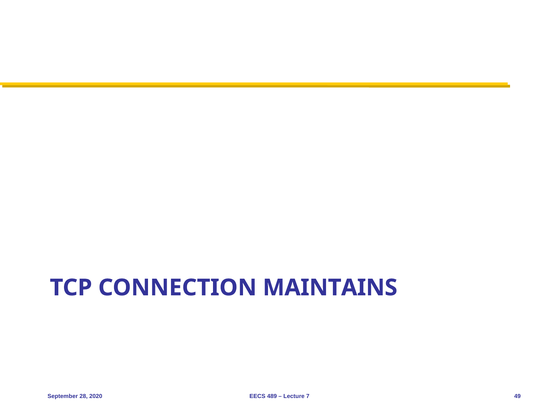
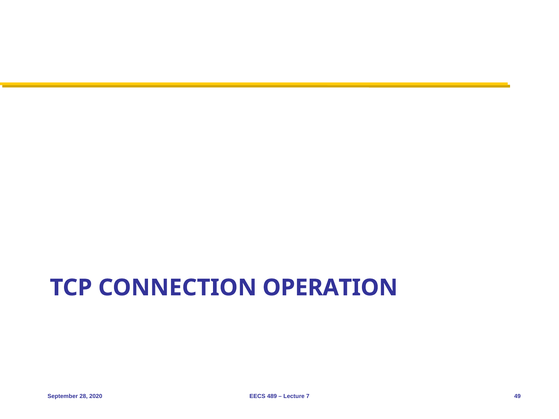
MAINTAINS: MAINTAINS -> OPERATION
